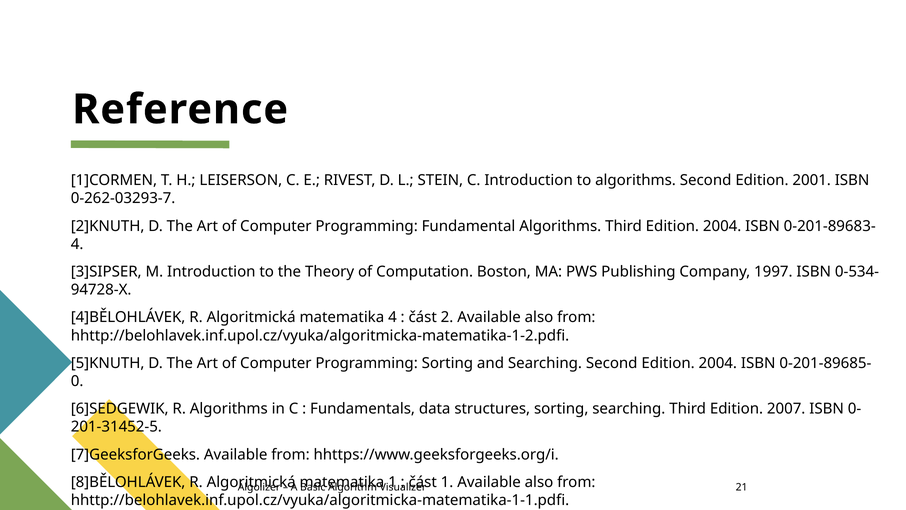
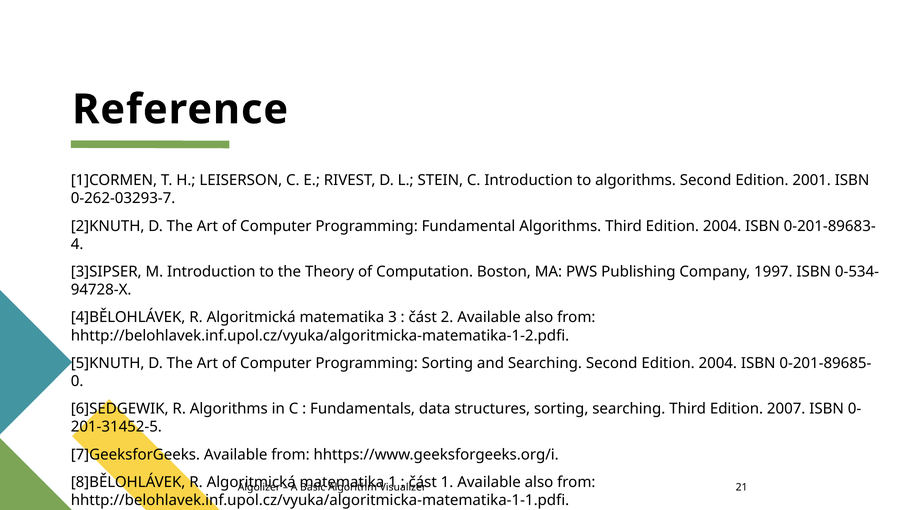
matematika 4: 4 -> 3
